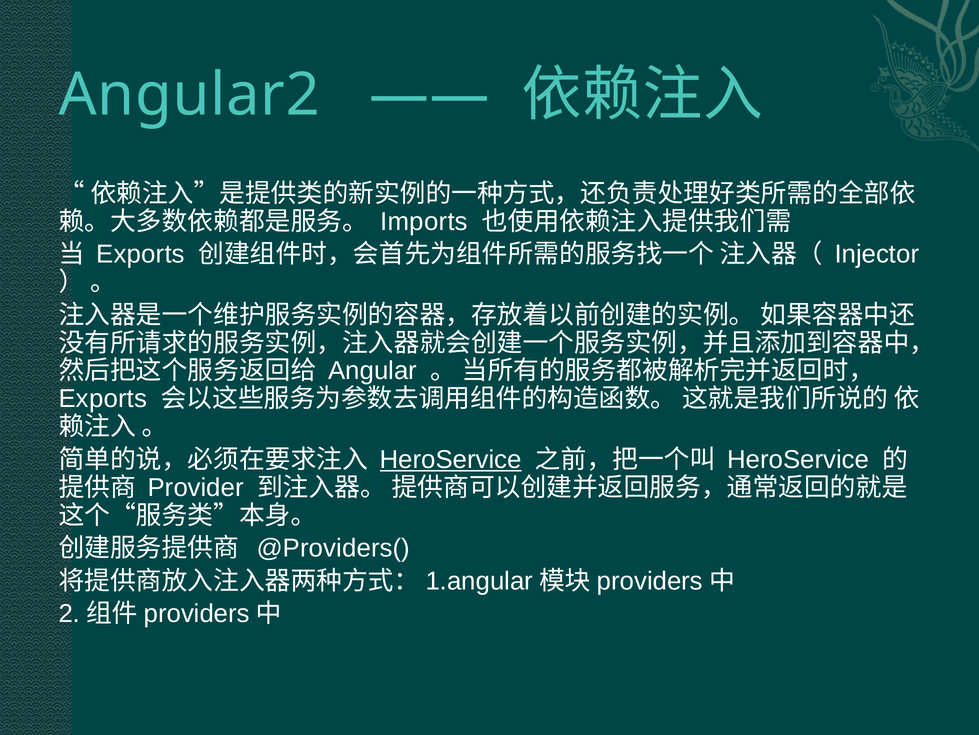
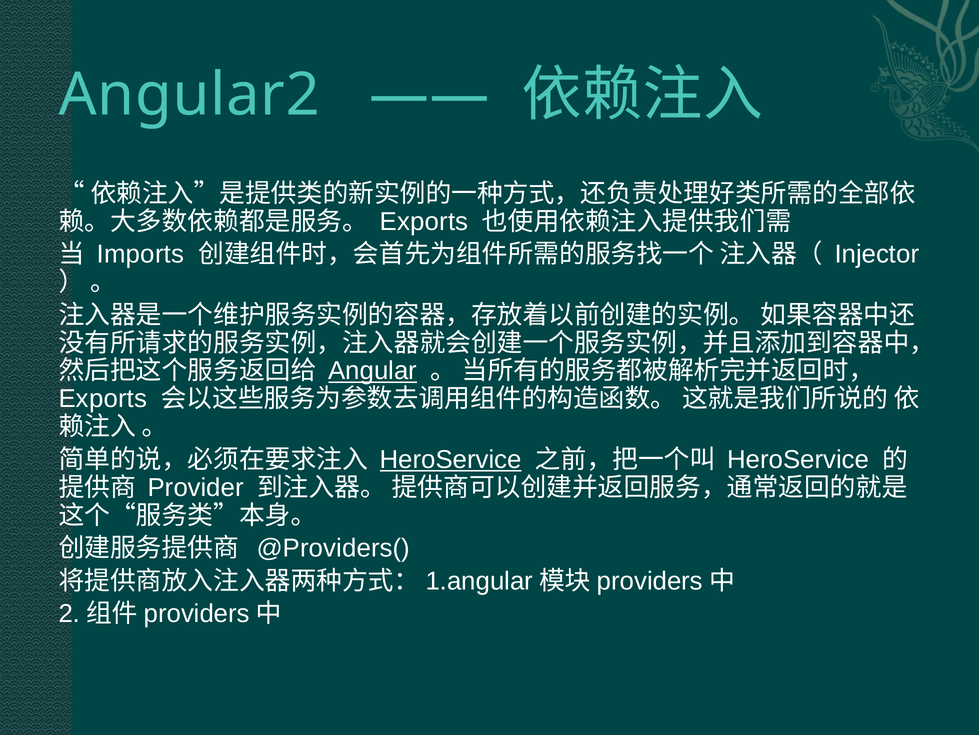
Imports at (424, 221): Imports -> Exports
Exports at (141, 254): Exports -> Imports
Angular underline: none -> present
